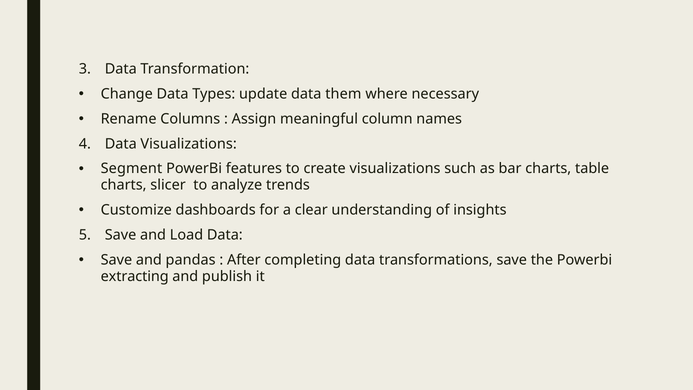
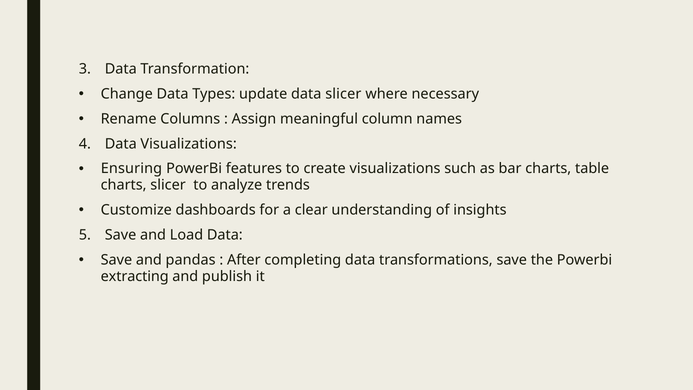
data them: them -> slicer
Segment: Segment -> Ensuring
